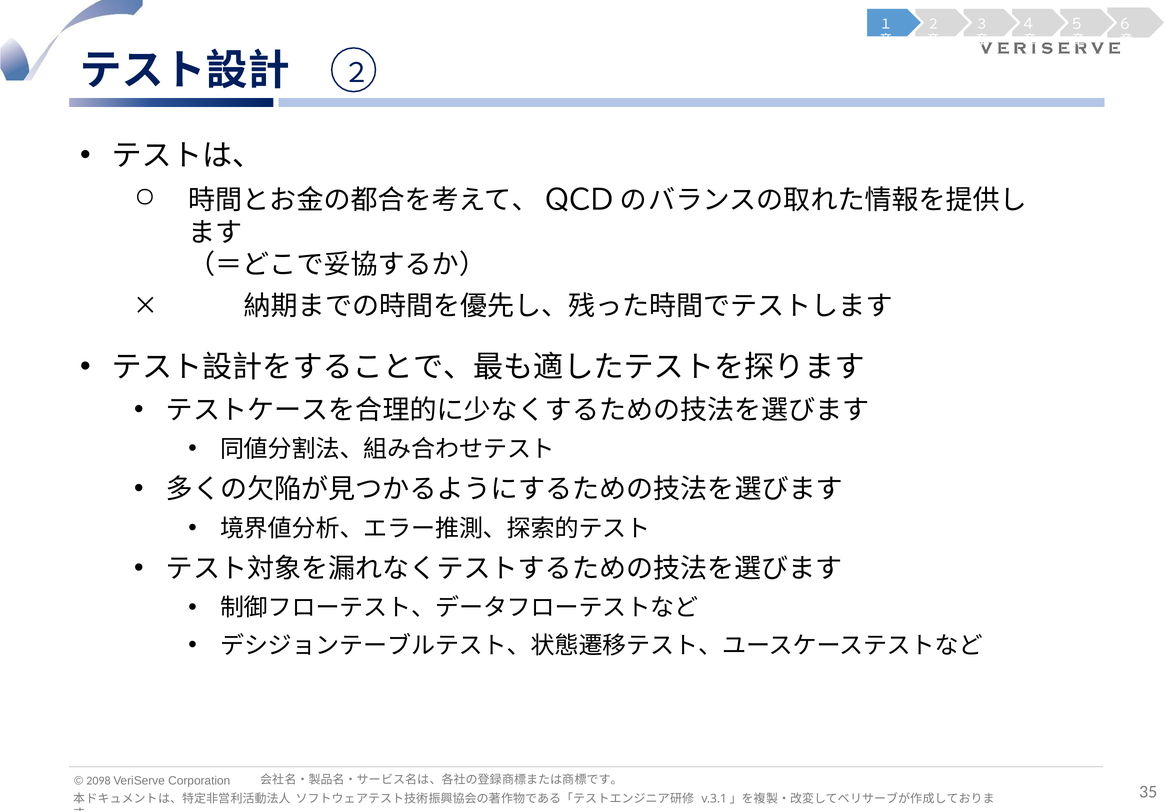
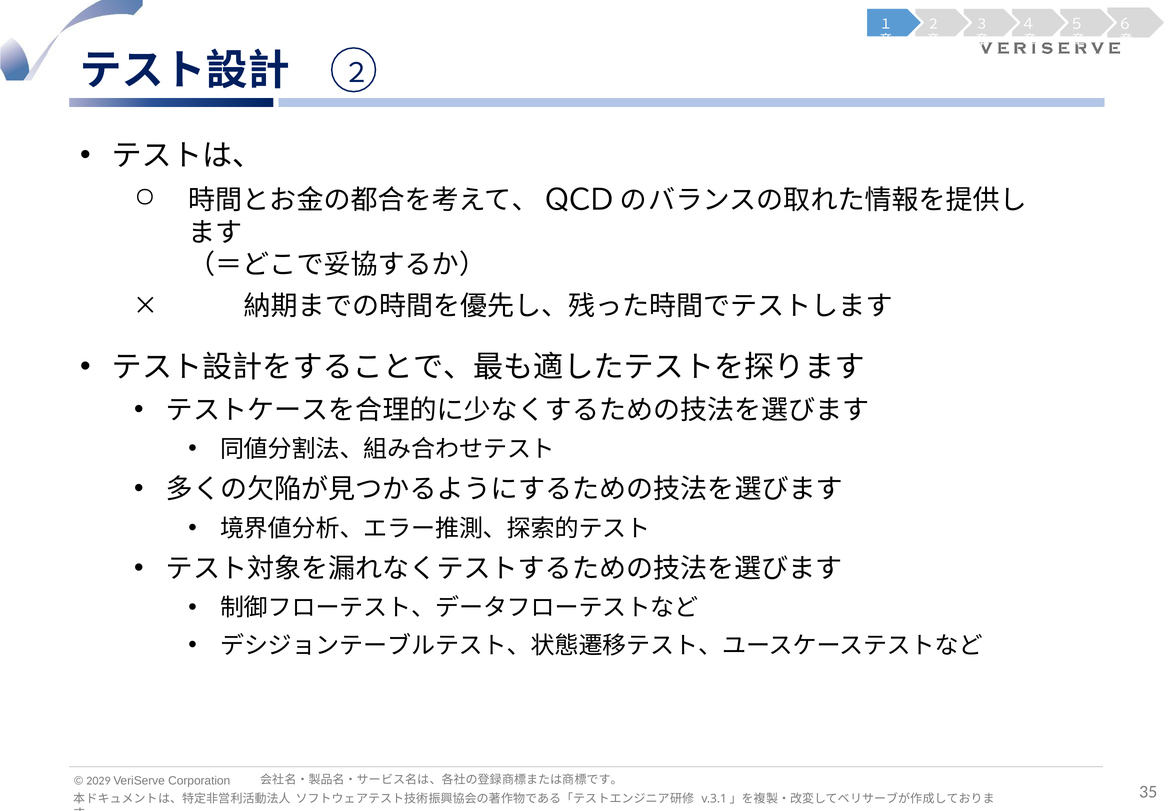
2098: 2098 -> 2029
